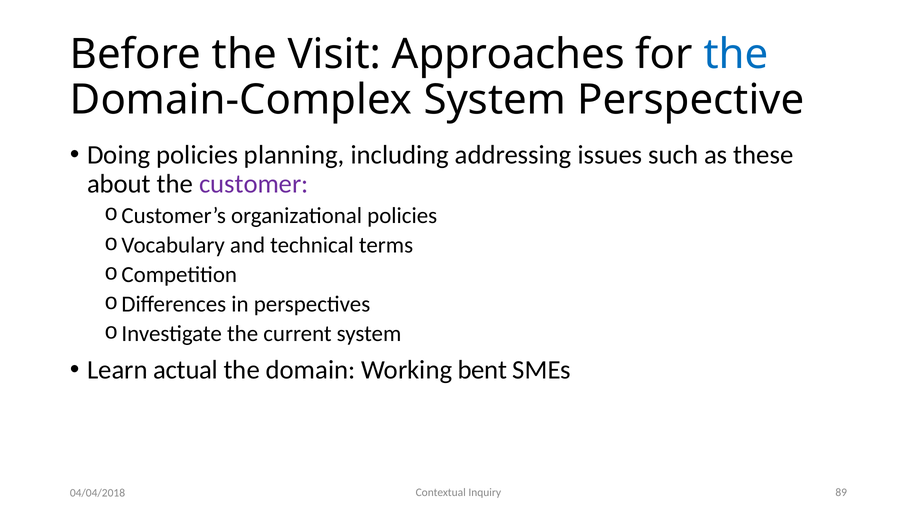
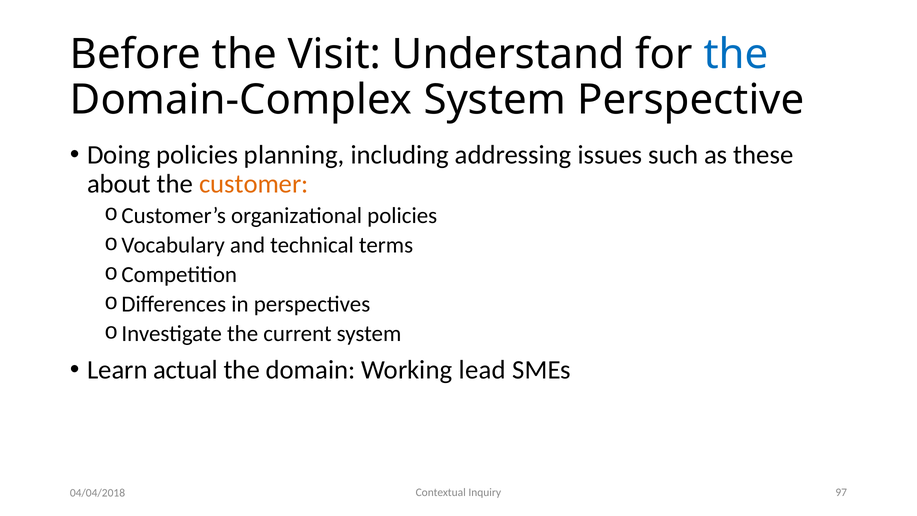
Approaches: Approaches -> Understand
customer colour: purple -> orange
bent: bent -> lead
89: 89 -> 97
